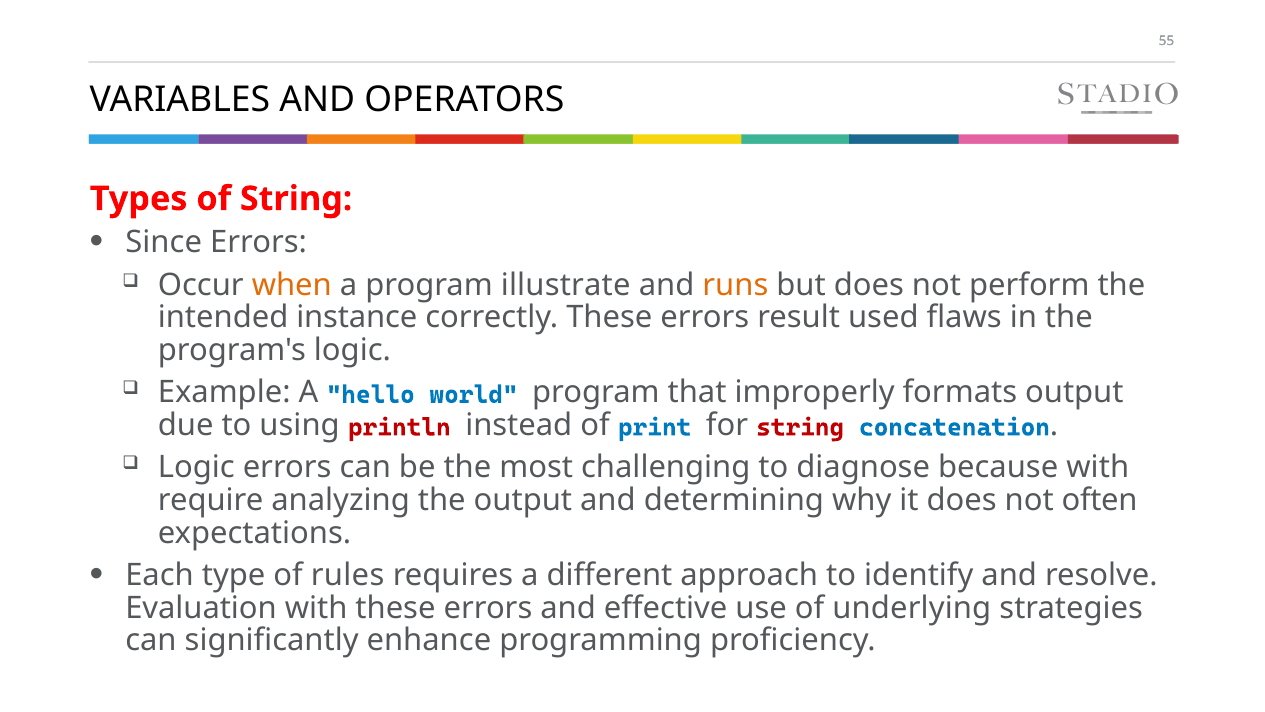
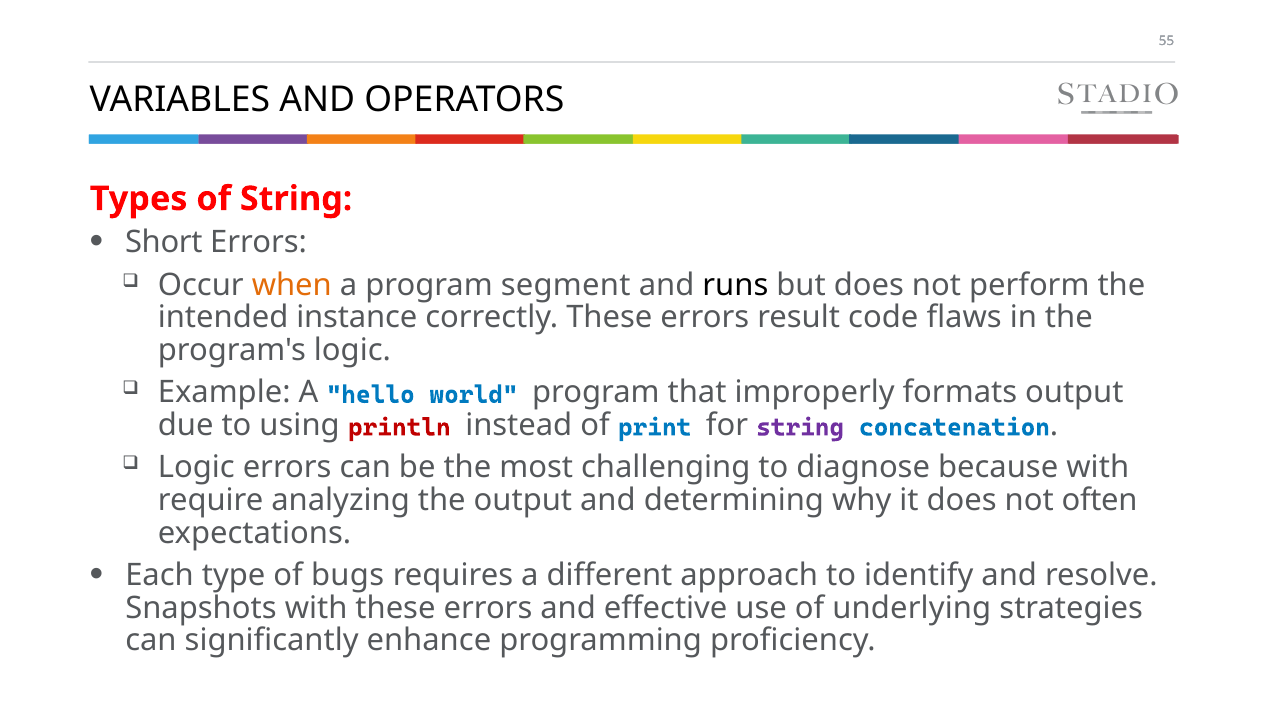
Since: Since -> Short
illustrate: illustrate -> segment
runs colour: orange -> black
used: used -> code
string at (800, 427) colour: red -> purple
rules: rules -> bugs
Evaluation: Evaluation -> Snapshots
